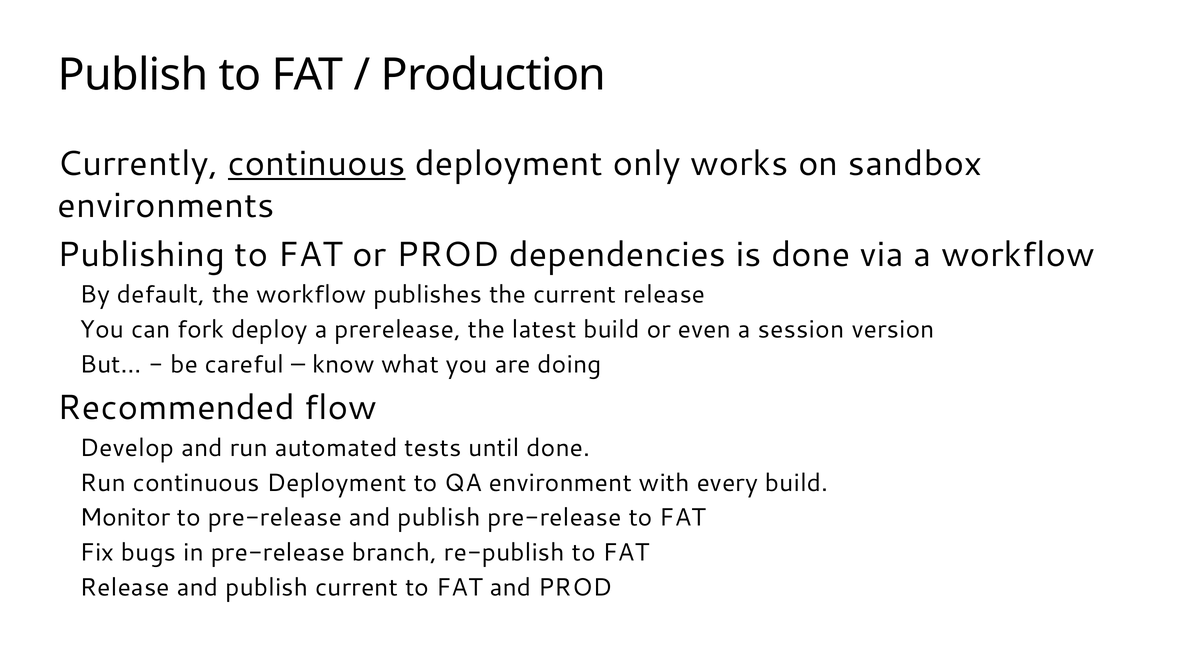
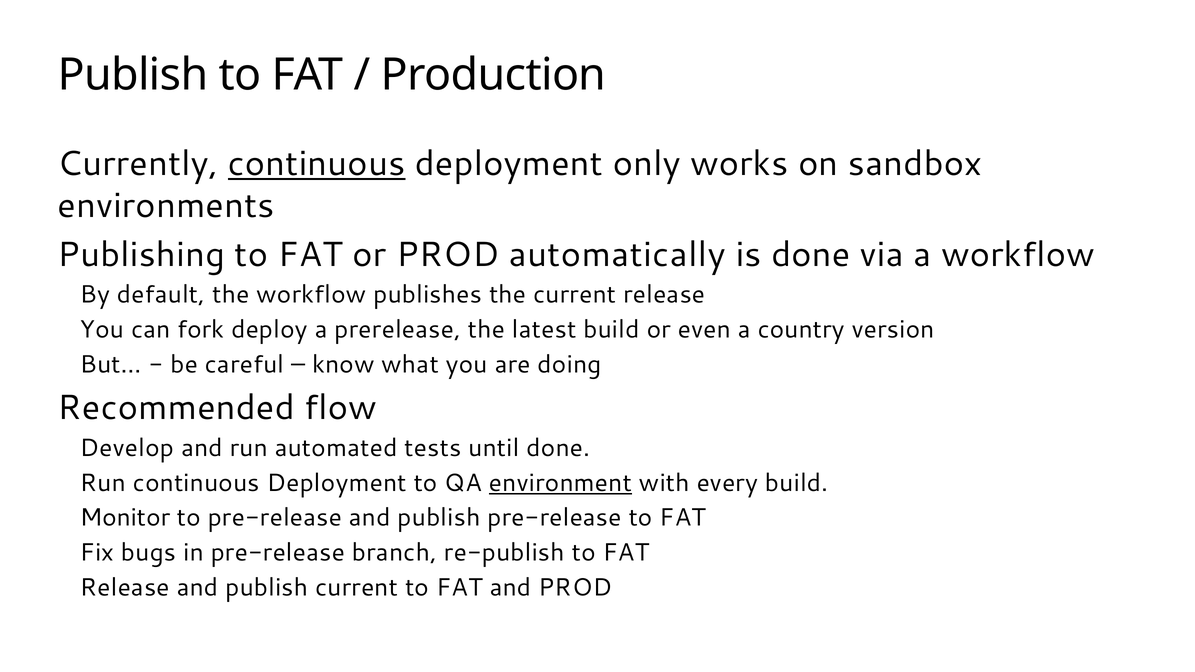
dependencies: dependencies -> automatically
session: session -> country
environment underline: none -> present
